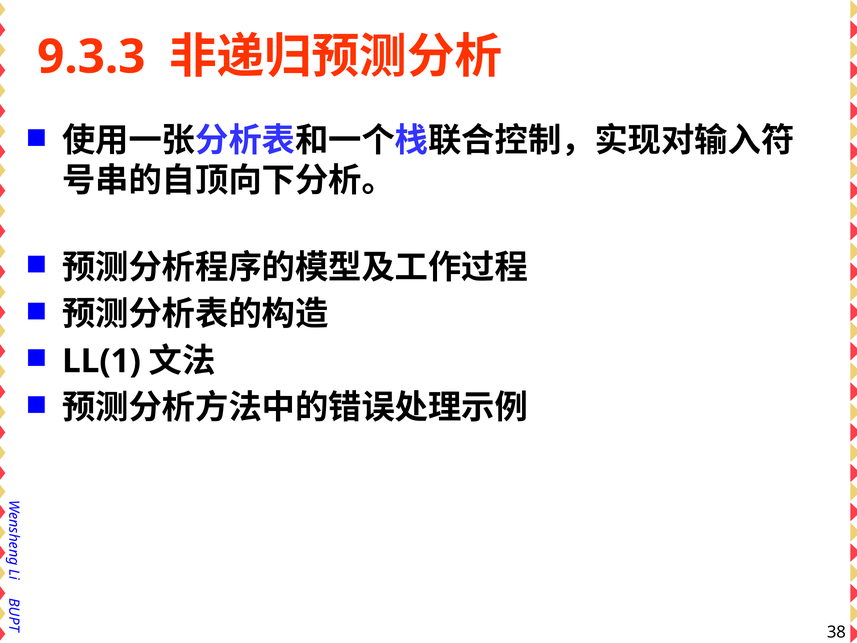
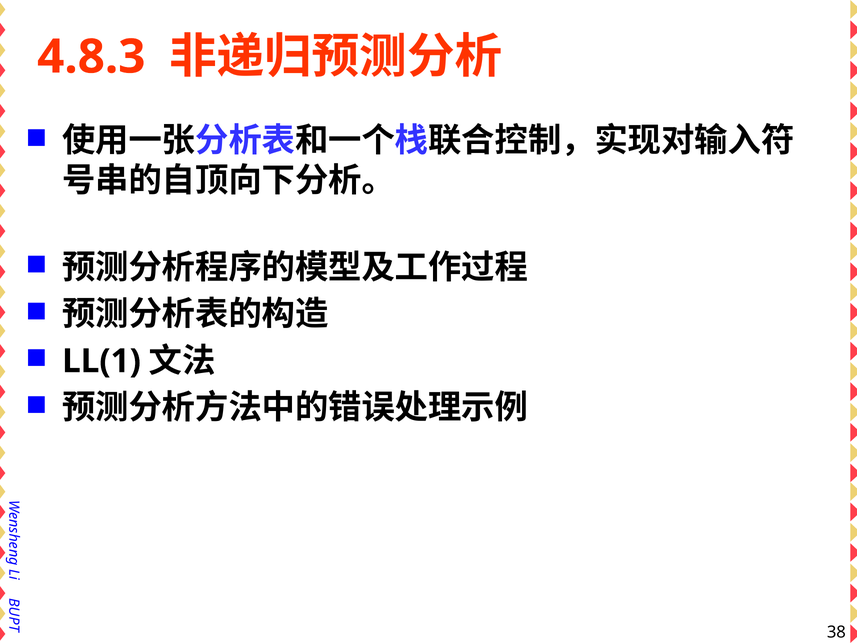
9.3.3: 9.3.3 -> 4.8.3
